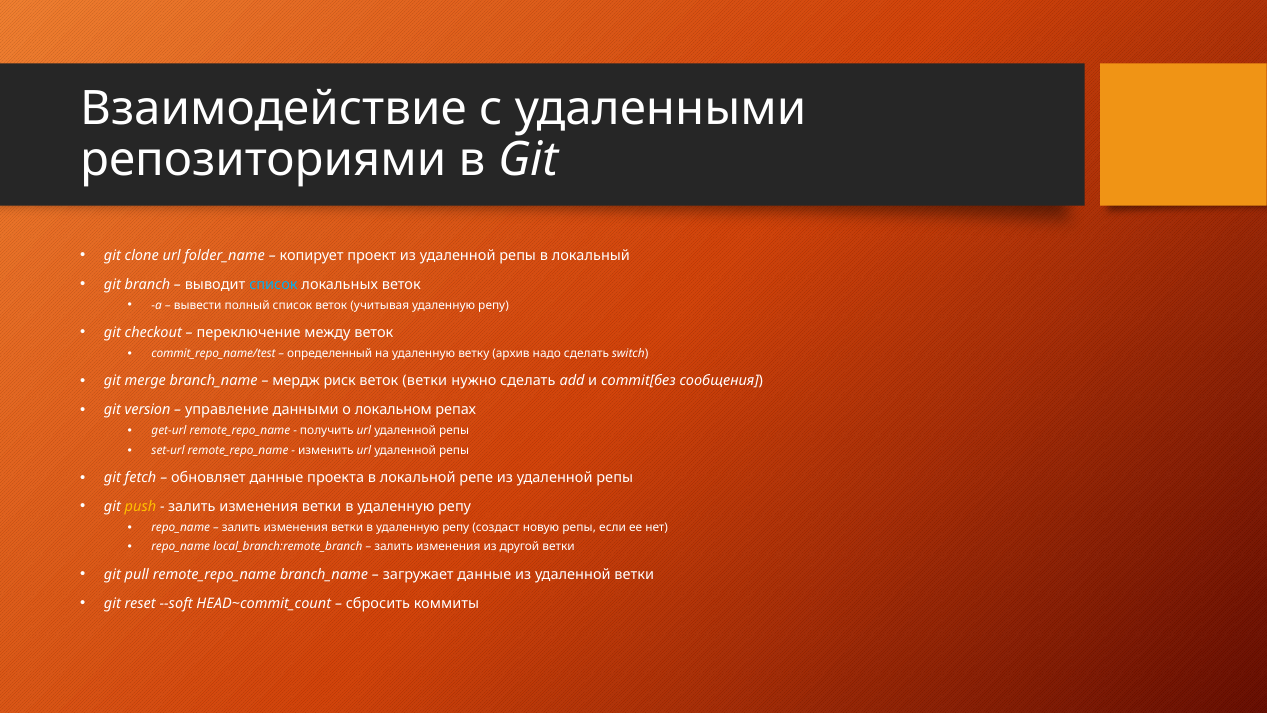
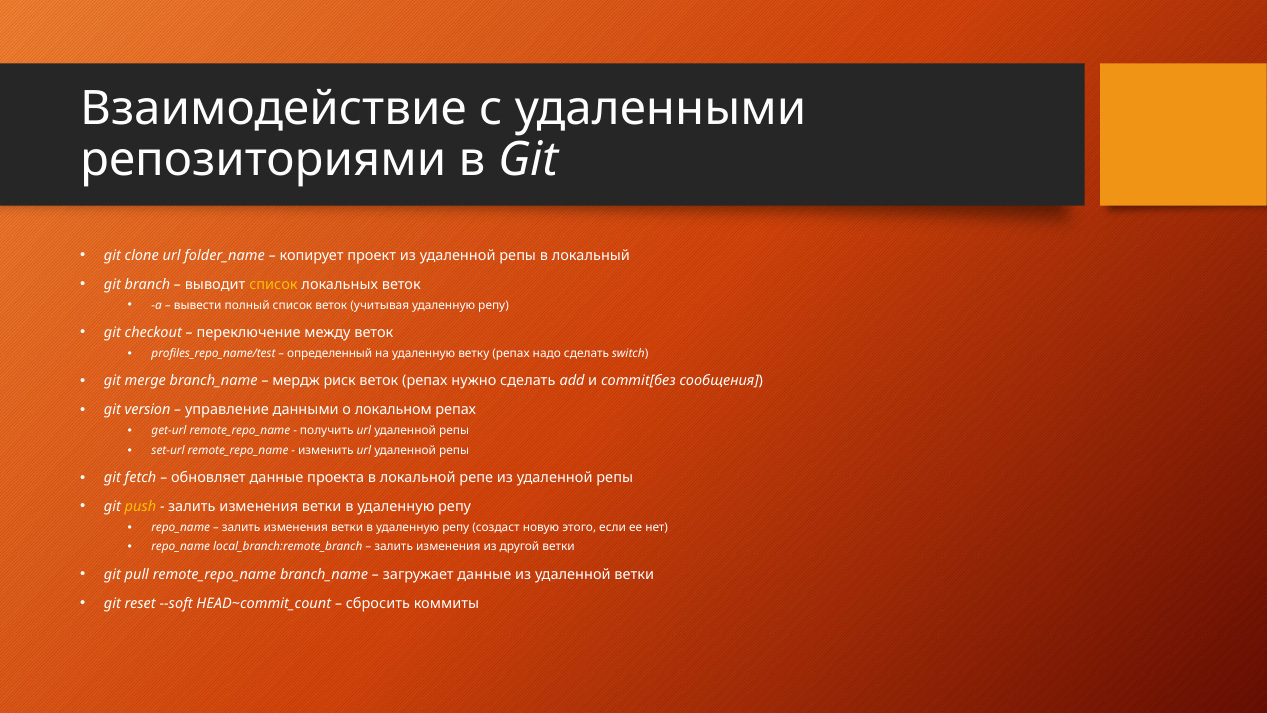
список at (273, 284) colour: light blue -> yellow
commit_repo_name/test: commit_repo_name/test -> profiles_repo_name/test
ветку архив: архив -> репах
веток ветки: ветки -> репах
новую репы: репы -> этого
